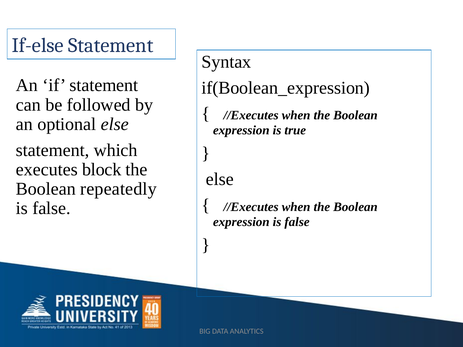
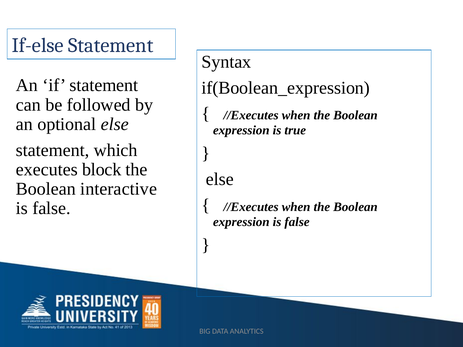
repeatedly: repeatedly -> interactive
